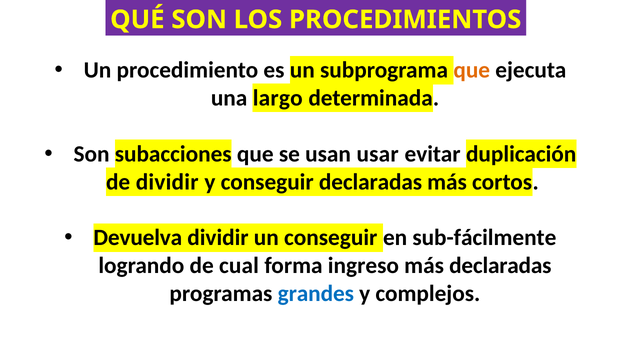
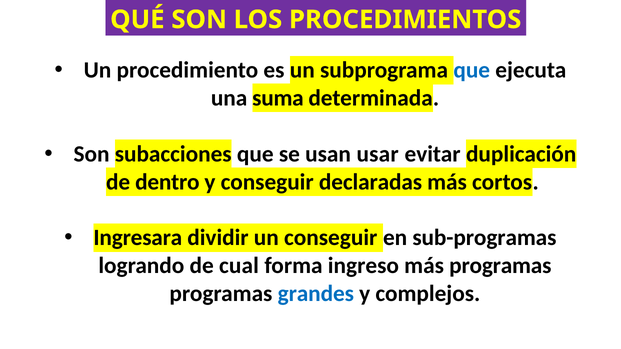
que at (472, 70) colour: orange -> blue
largo: largo -> suma
de dividir: dividir -> dentro
Devuelva: Devuelva -> Ingresara
sub-fácilmente: sub-fácilmente -> sub-programas
más declaradas: declaradas -> programas
